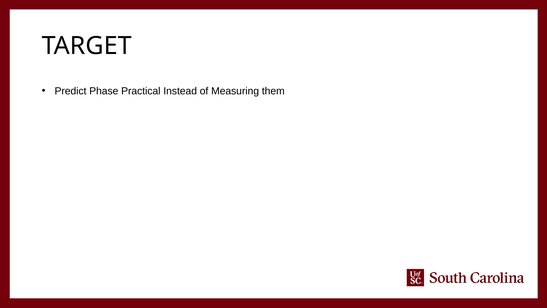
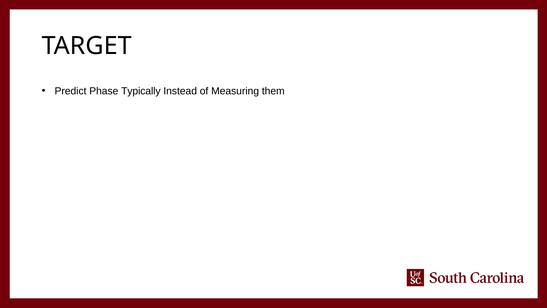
Practical: Practical -> Typically
